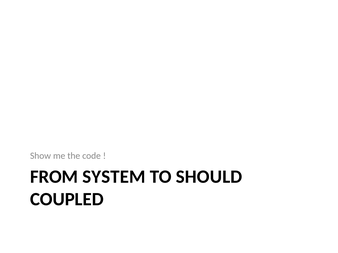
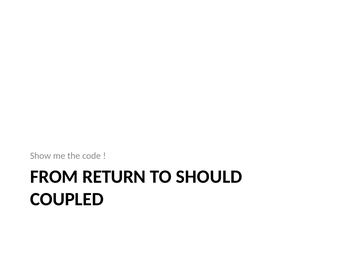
SYSTEM: SYSTEM -> RETURN
